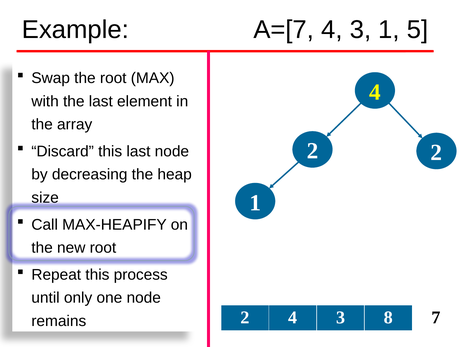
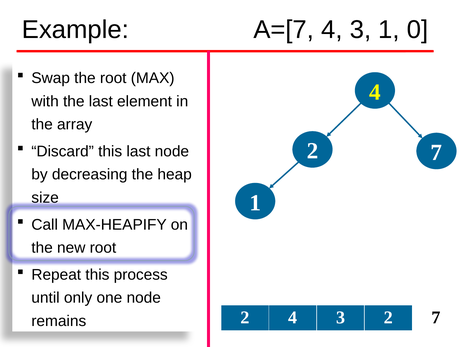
5: 5 -> 0
2 at (436, 153): 2 -> 7
3 8: 8 -> 2
